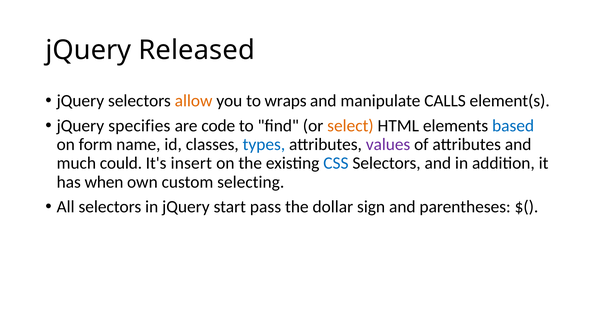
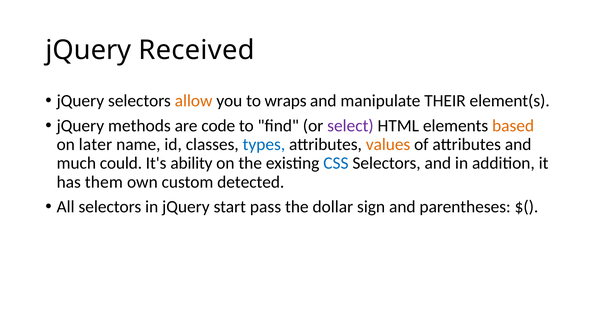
Released: Released -> Received
CALLS: CALLS -> THEIR
specifies: specifies -> methods
select colour: orange -> purple
based colour: blue -> orange
form: form -> later
values colour: purple -> orange
insert: insert -> ability
when: when -> them
selecting: selecting -> detected
